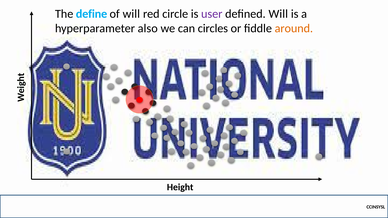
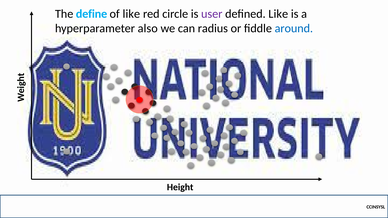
of will: will -> like
defined Will: Will -> Like
circles: circles -> radius
around colour: orange -> blue
